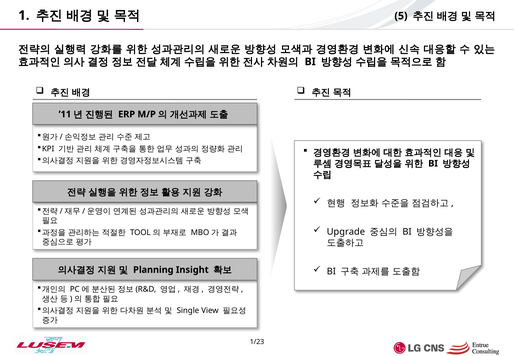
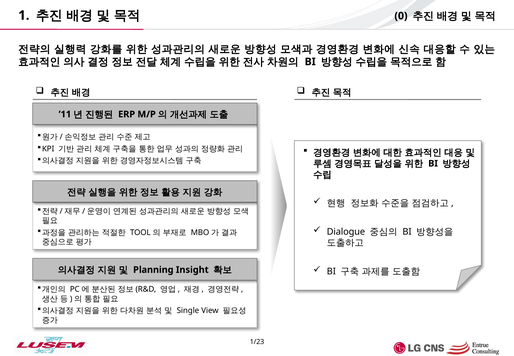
5: 5 -> 0
Upgrade: Upgrade -> Dialogue
